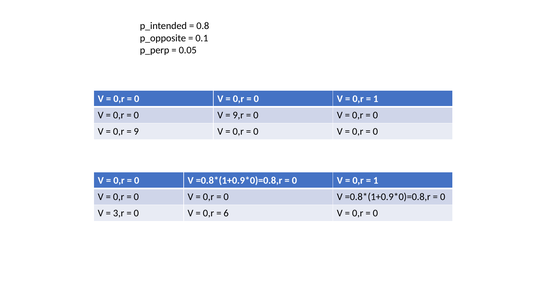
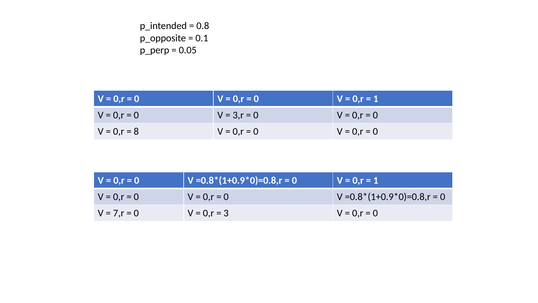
9,r: 9,r -> 3,r
9: 9 -> 8
3,r: 3,r -> 7,r
6: 6 -> 3
